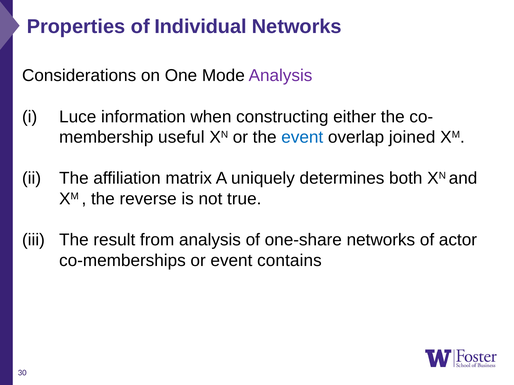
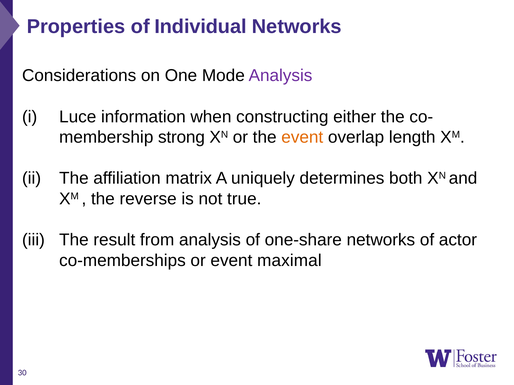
useful: useful -> strong
event at (302, 137) colour: blue -> orange
joined: joined -> length
contains: contains -> maximal
